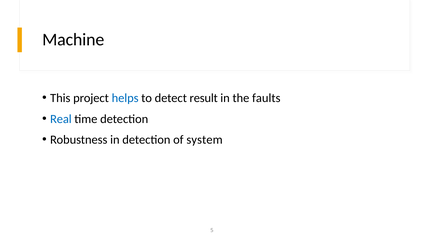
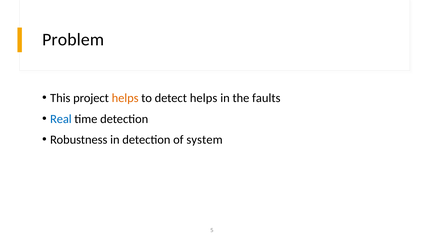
Machine: Machine -> Problem
helps at (125, 98) colour: blue -> orange
detect result: result -> helps
